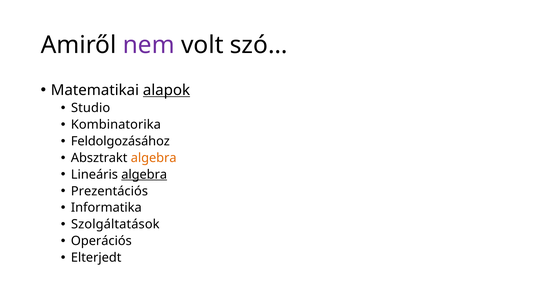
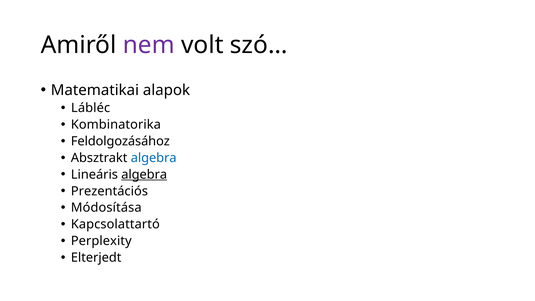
alapok underline: present -> none
Studio: Studio -> Lábléc
algebra at (154, 158) colour: orange -> blue
Informatika: Informatika -> Módosítása
Szolgáltatások: Szolgáltatások -> Kapcsolattartó
Operációs: Operációs -> Perplexity
